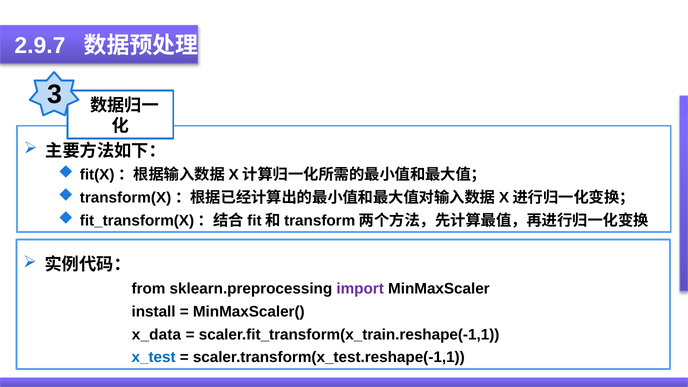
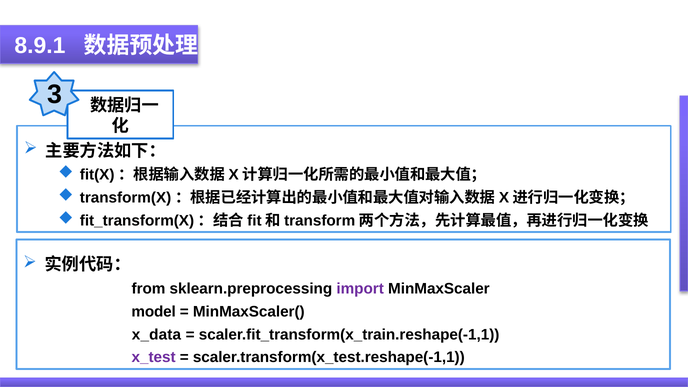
2.9.7: 2.9.7 -> 8.9.1
install: install -> model
x_test colour: blue -> purple
